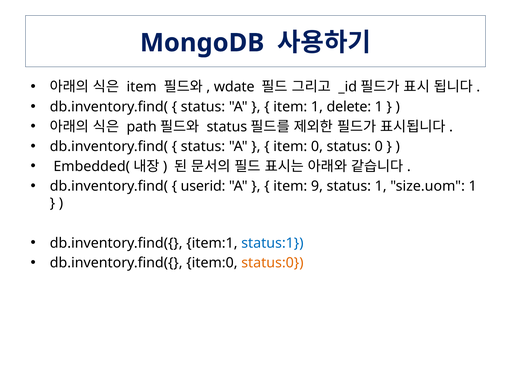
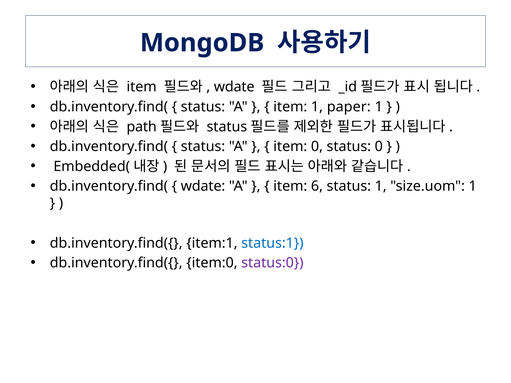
delete: delete -> paper
userid at (203, 186): userid -> wdate
9: 9 -> 6
status:0 colour: orange -> purple
